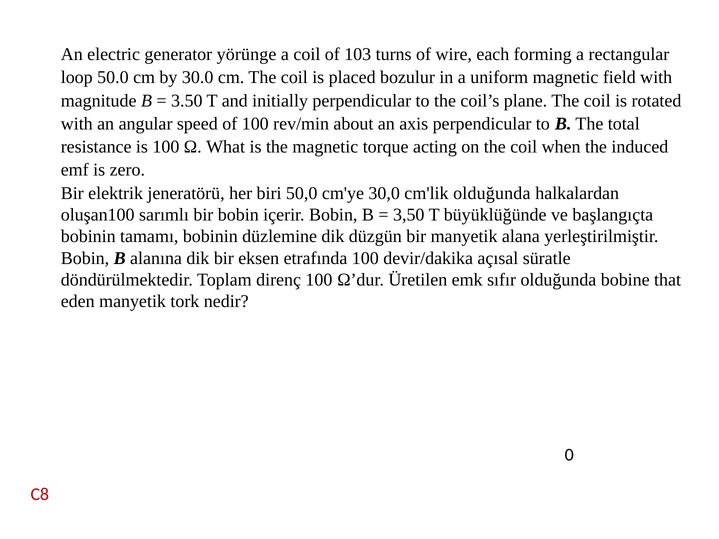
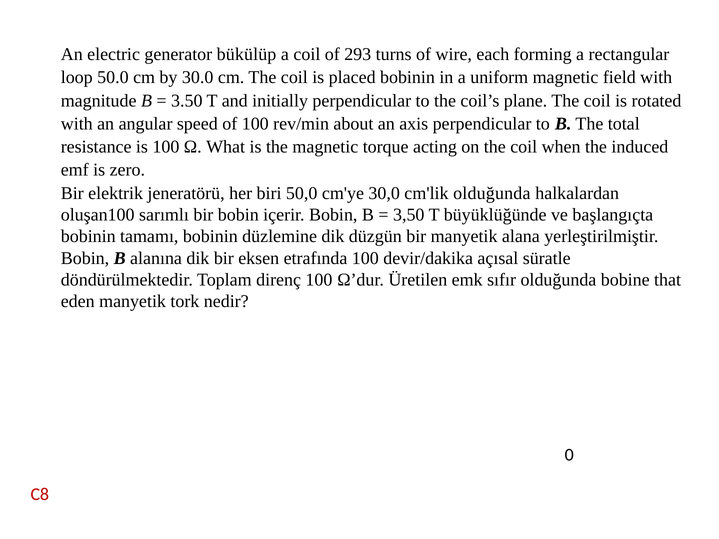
yörünge: yörünge -> bükülüp
103: 103 -> 293
placed bozulur: bozulur -> bobinin
